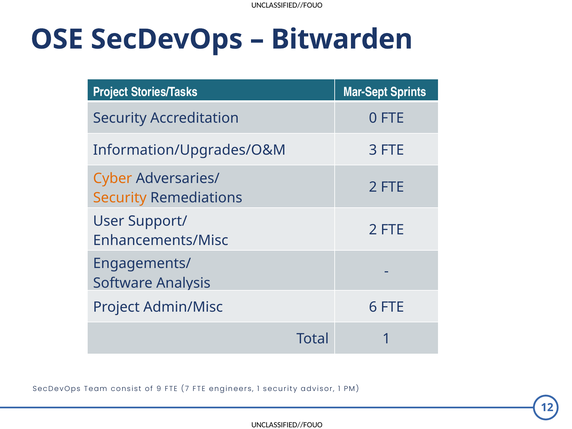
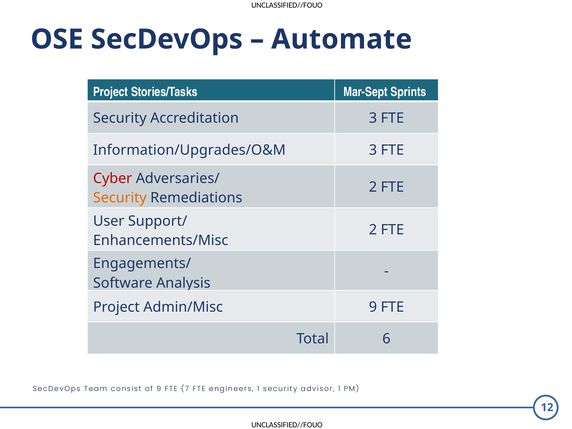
Bitwarden: Bitwarden -> Automate
Accreditation 0: 0 -> 3
Cyber colour: orange -> red
Admin/Misc 6: 6 -> 9
Total 1: 1 -> 6
